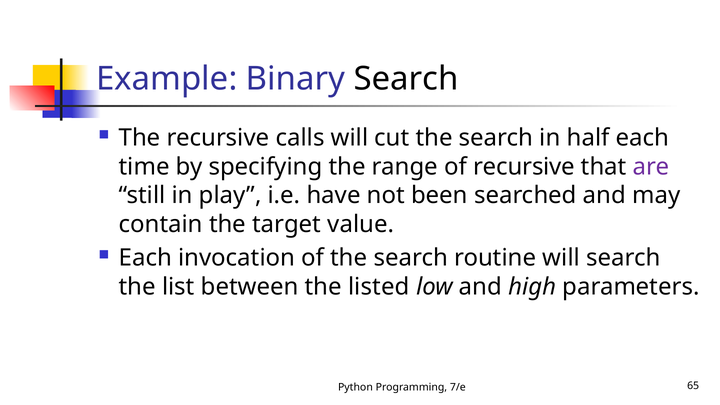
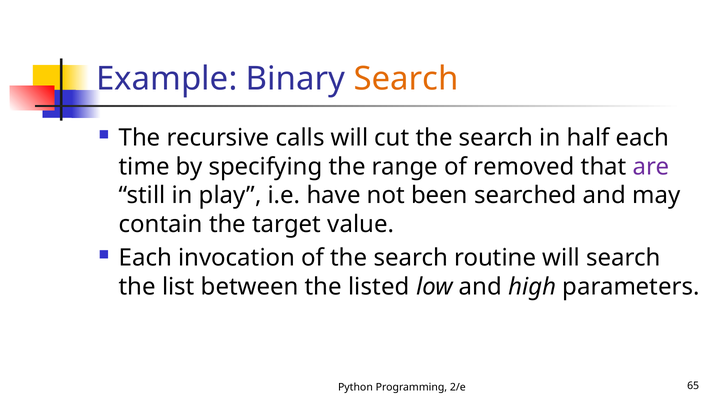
Search at (406, 79) colour: black -> orange
of recursive: recursive -> removed
7/e: 7/e -> 2/e
